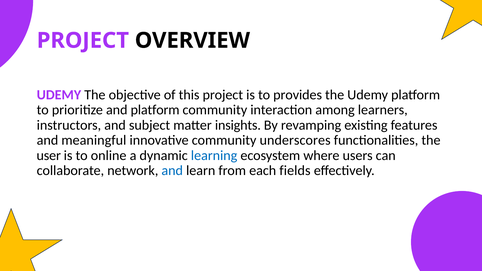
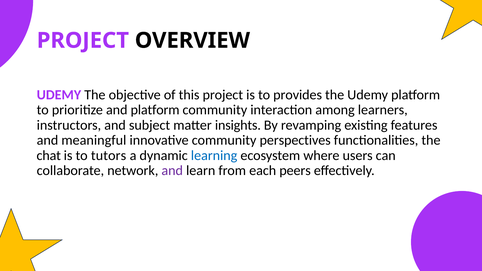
underscores: underscores -> perspectives
user: user -> chat
online: online -> tutors
and at (172, 171) colour: blue -> purple
fields: fields -> peers
